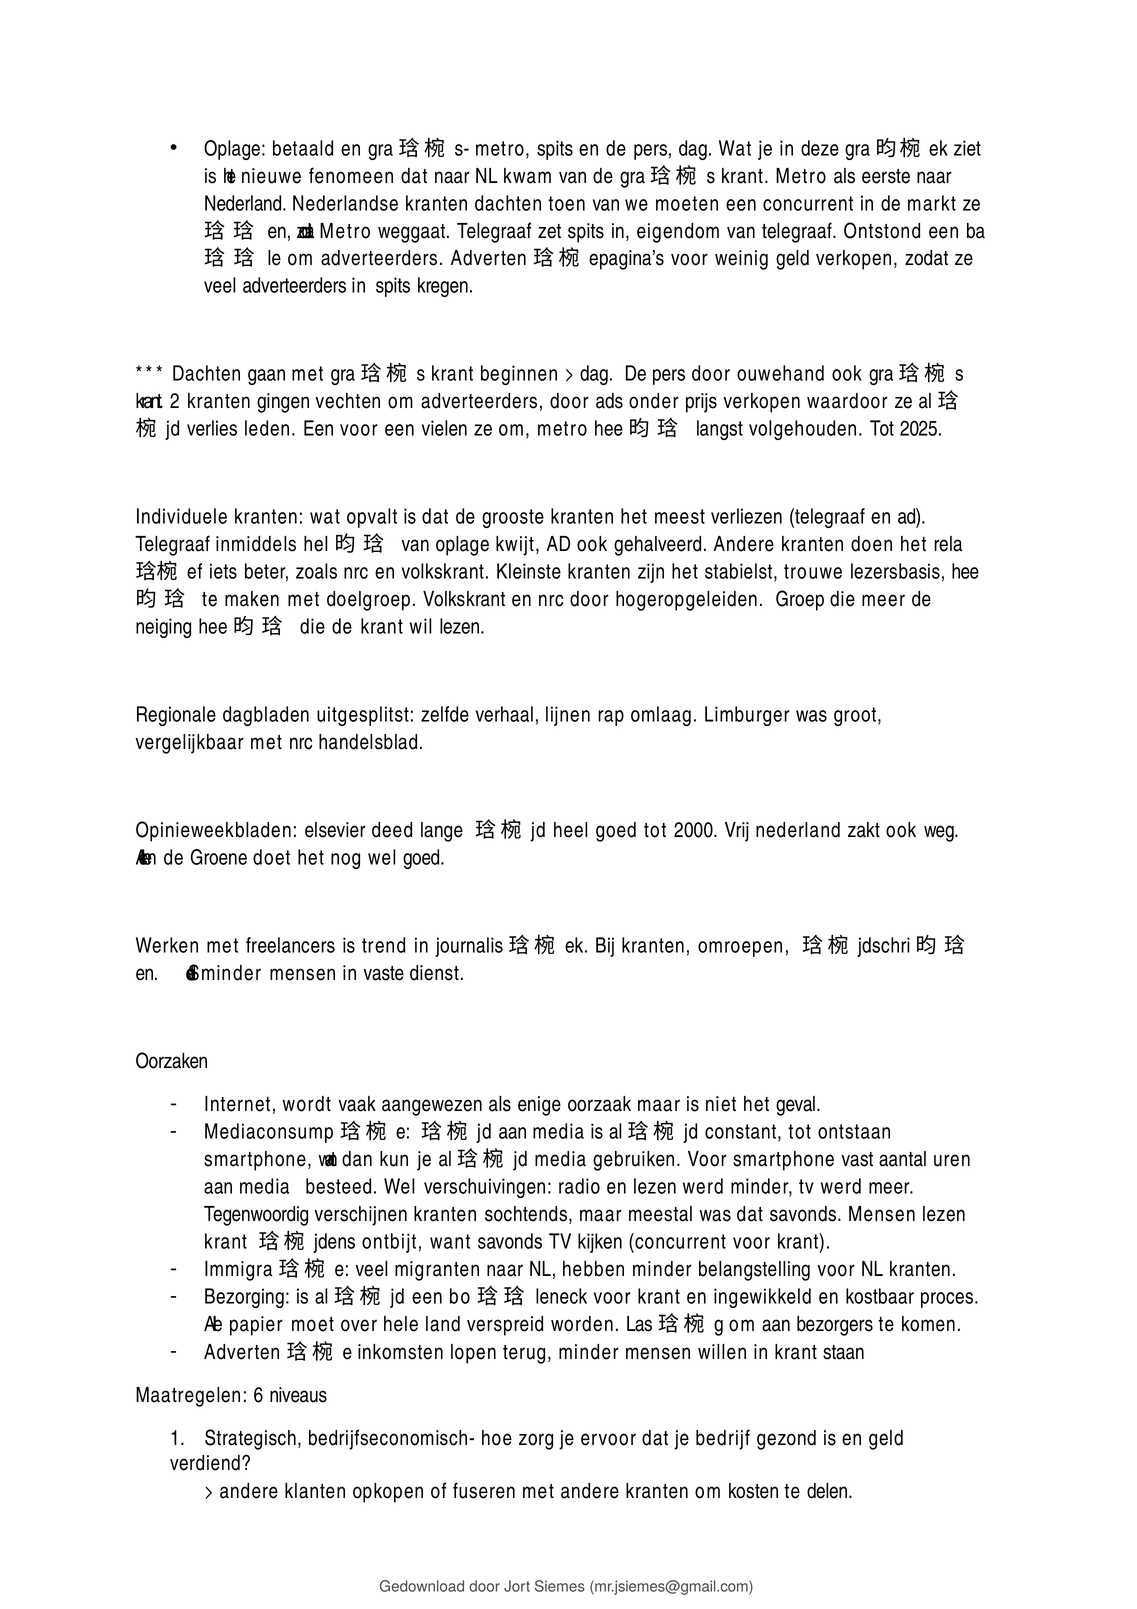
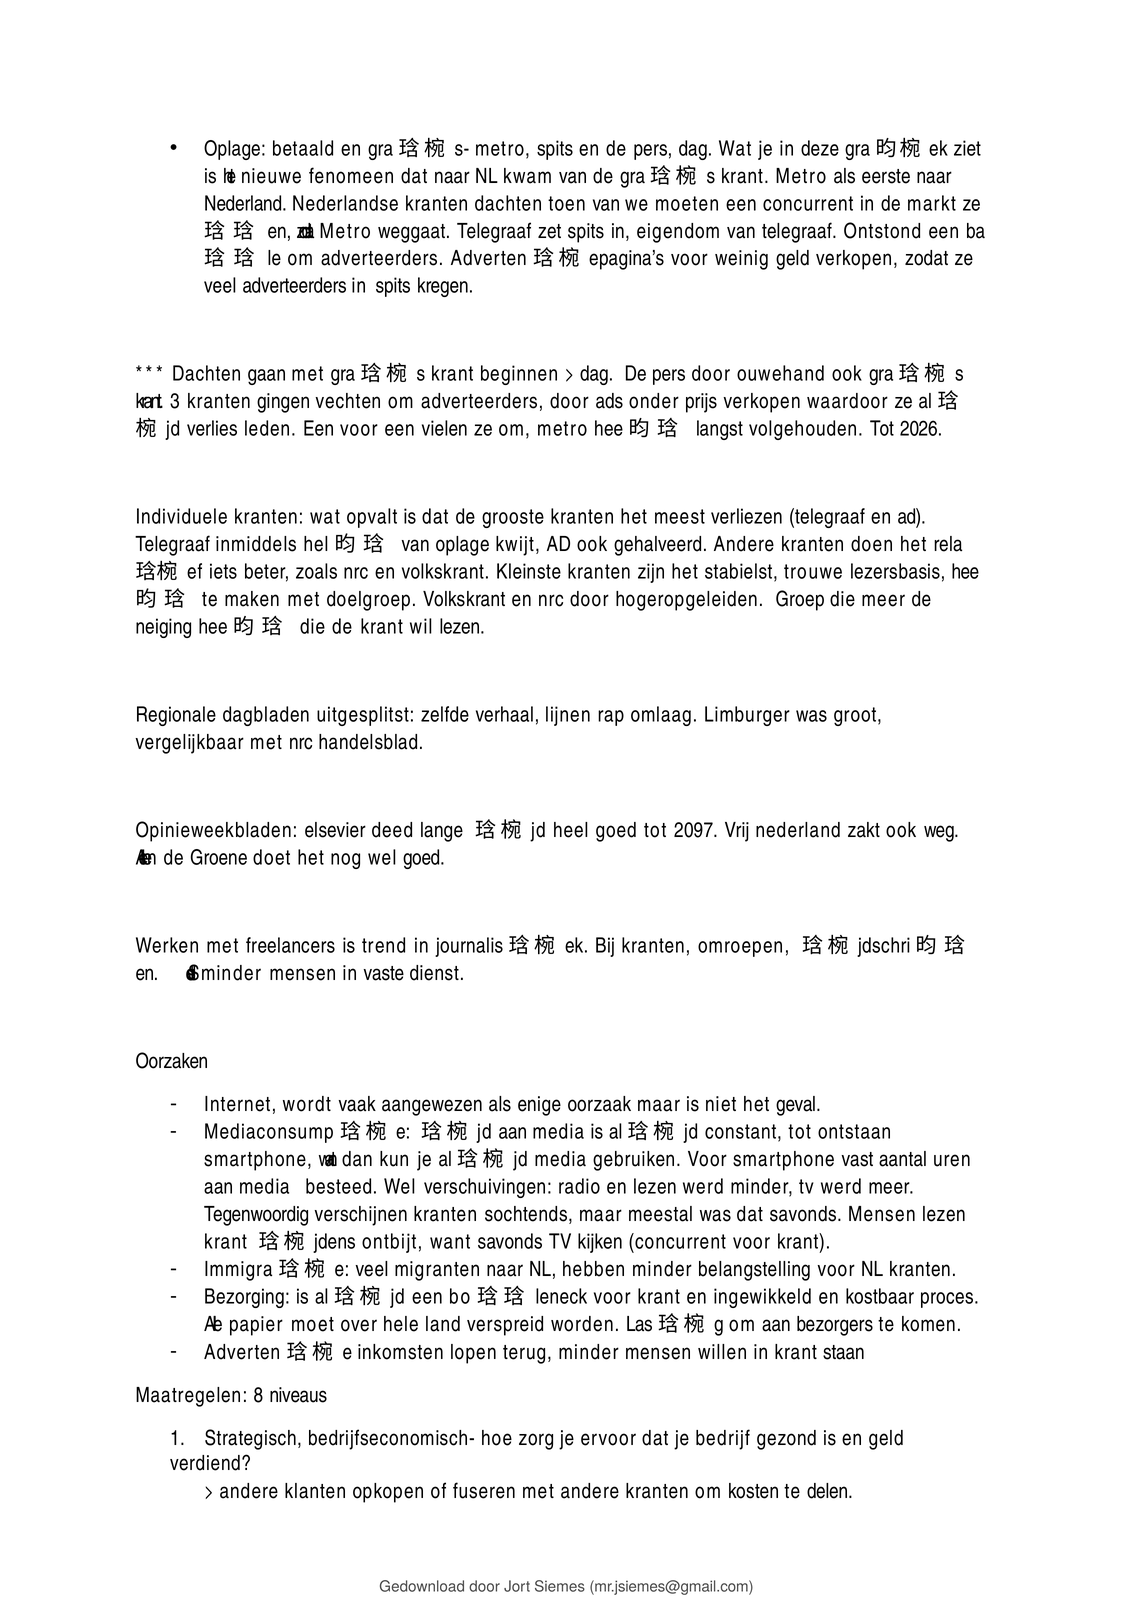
2: 2 -> 3
2025: 2025 -> 2026
2000: 2000 -> 2097
6: 6 -> 8
